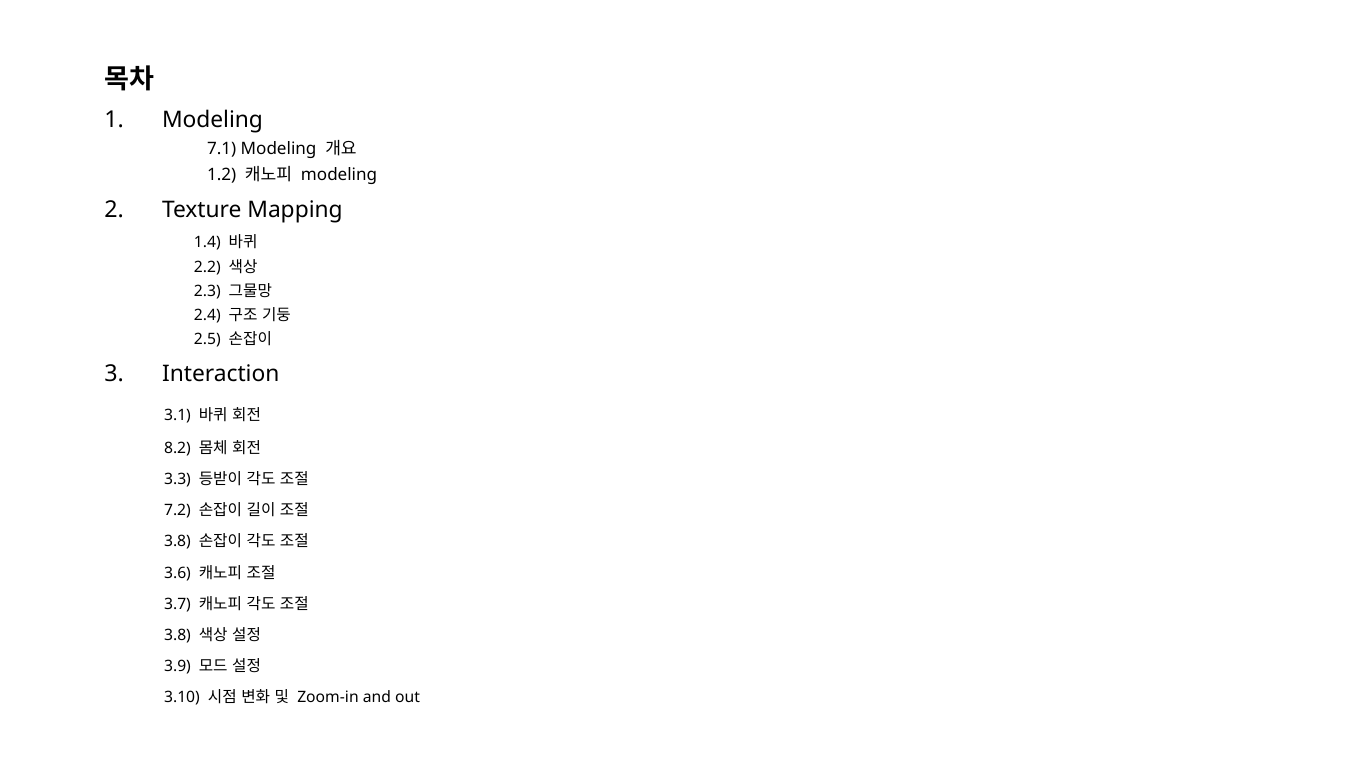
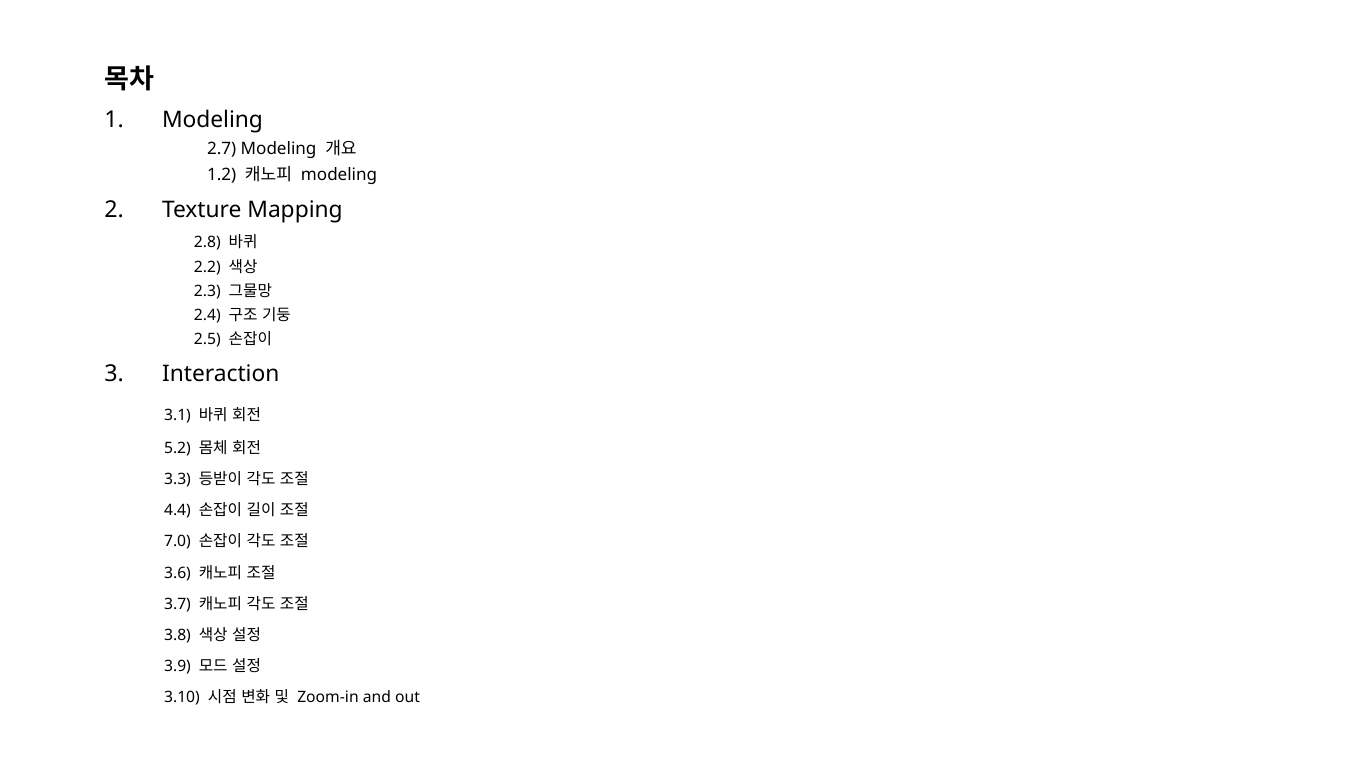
7.1: 7.1 -> 2.7
1.4: 1.4 -> 2.8
8.2: 8.2 -> 5.2
7.2: 7.2 -> 4.4
3.8 at (178, 542): 3.8 -> 7.0
